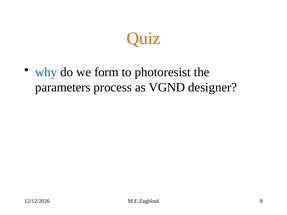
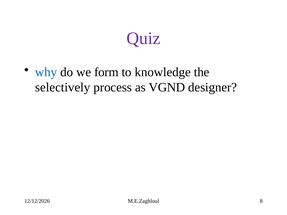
Quiz colour: orange -> purple
photoresist: photoresist -> knowledge
parameters: parameters -> selectively
